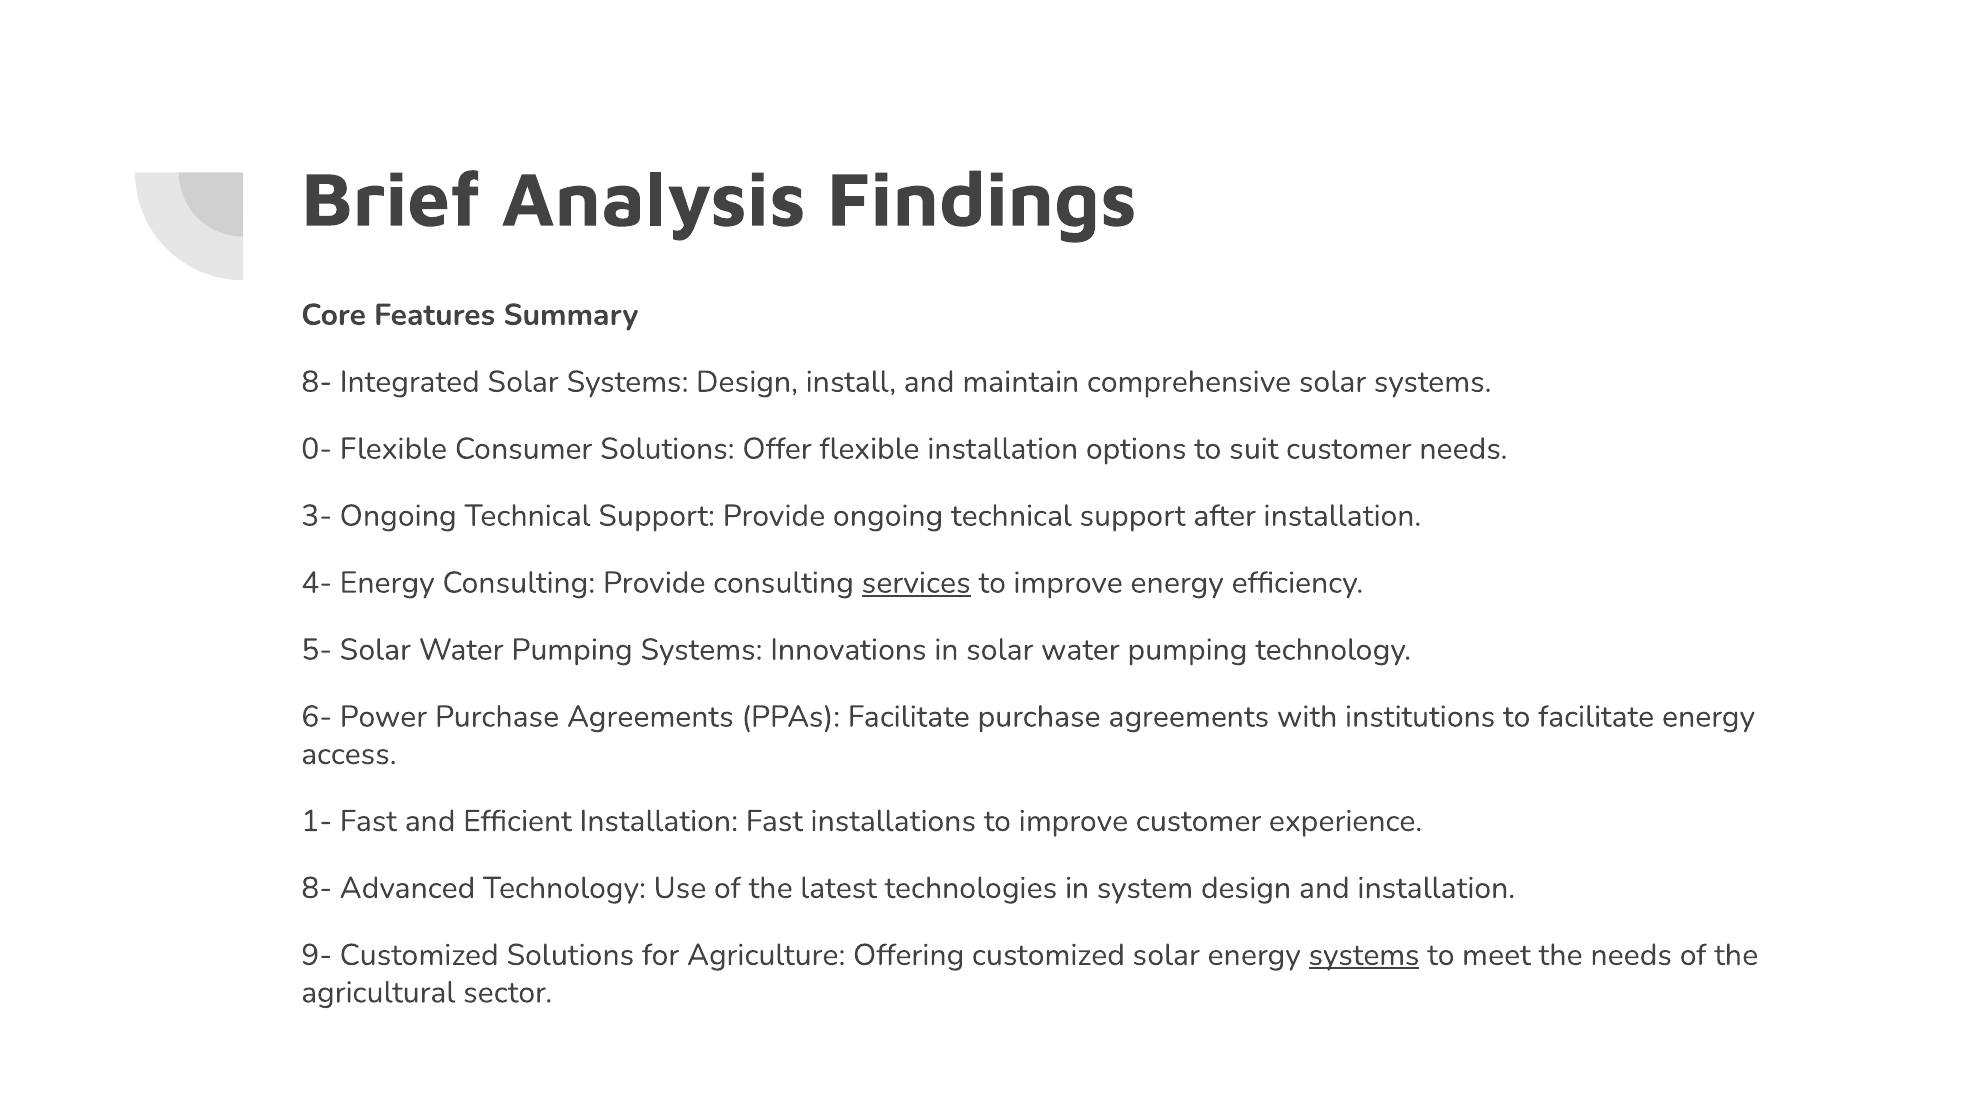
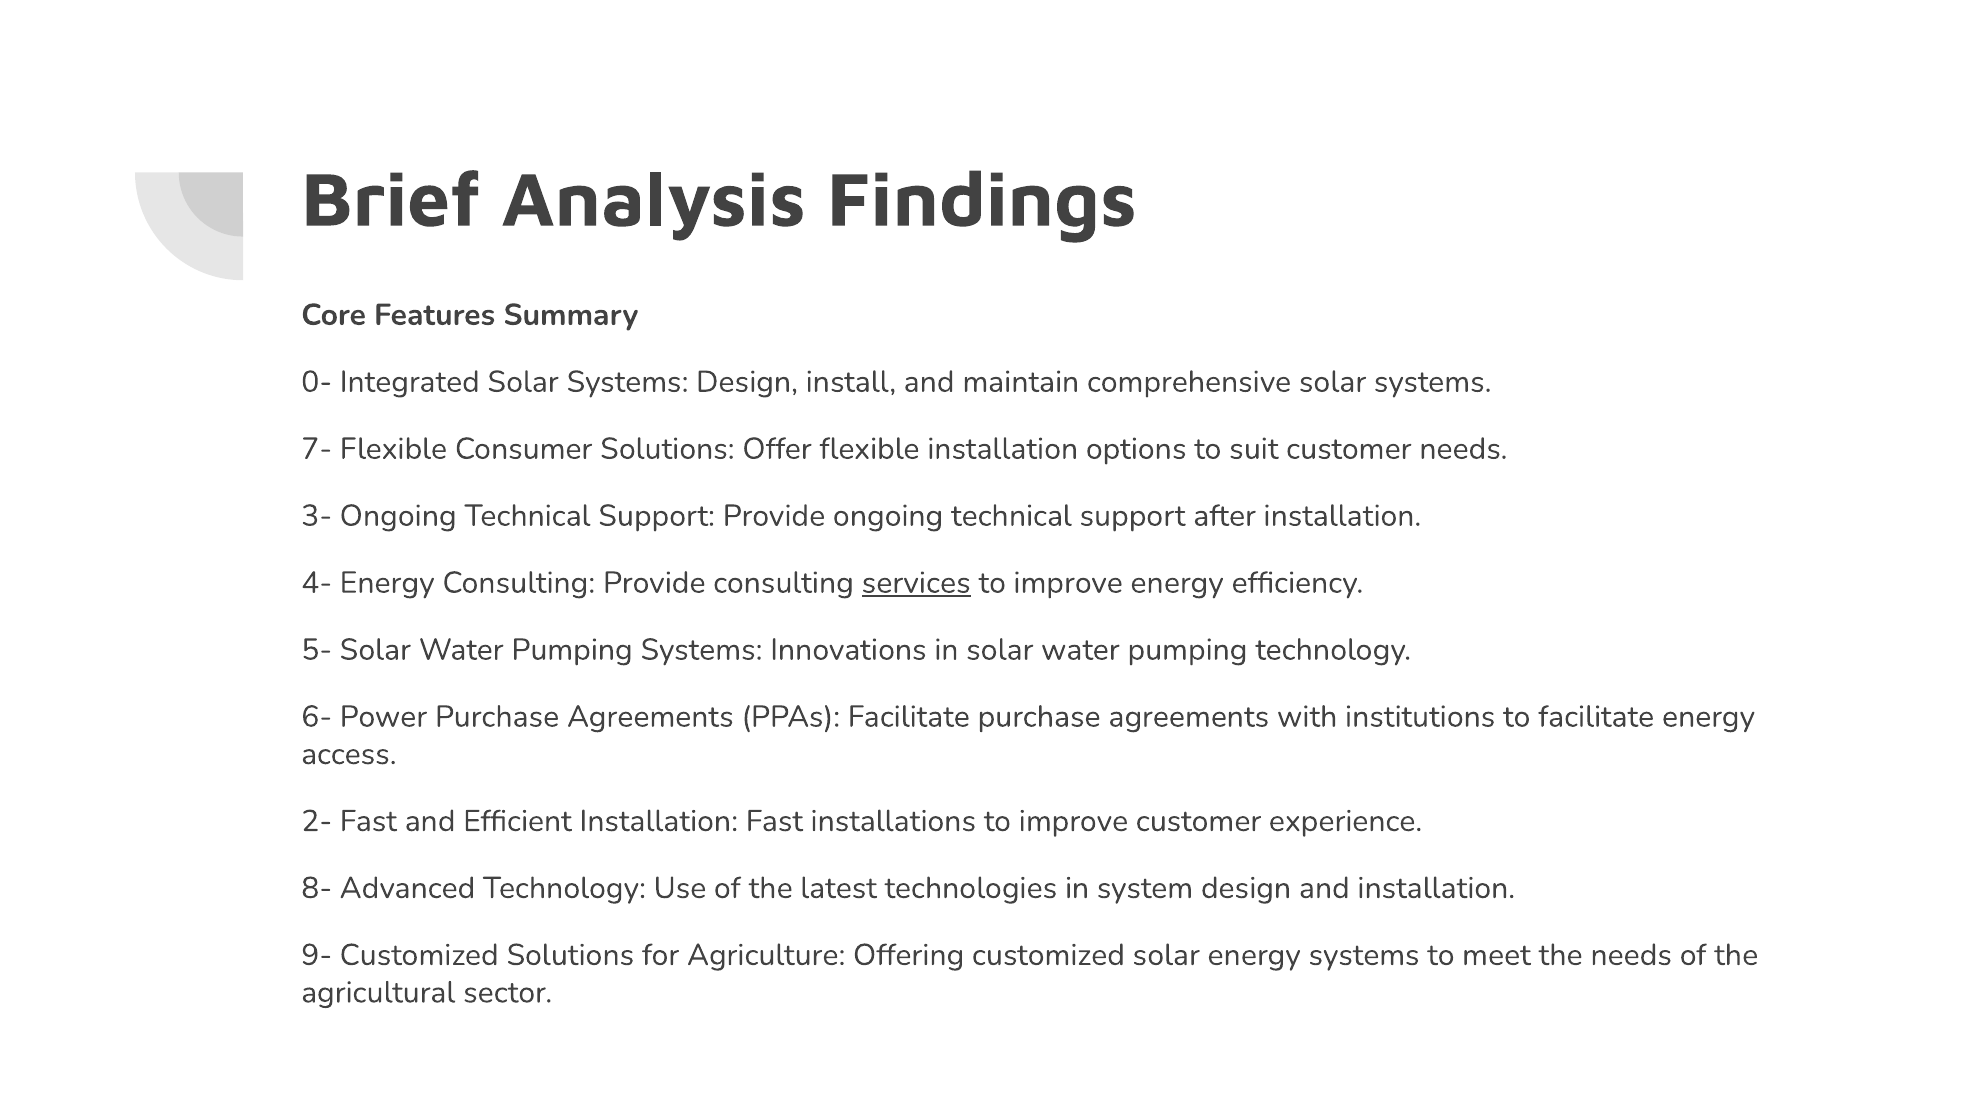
8- at (317, 382): 8- -> 0-
0-: 0- -> 7-
1-: 1- -> 2-
systems at (1364, 955) underline: present -> none
